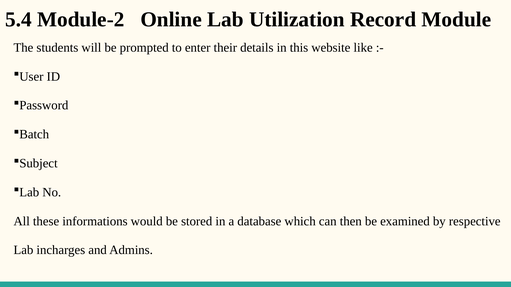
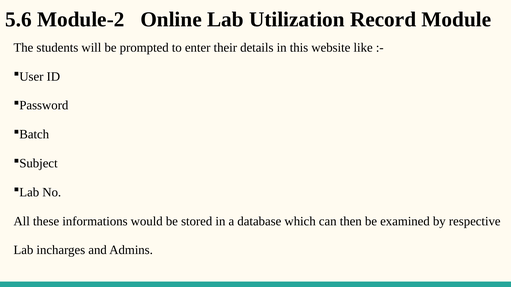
5.4: 5.4 -> 5.6
